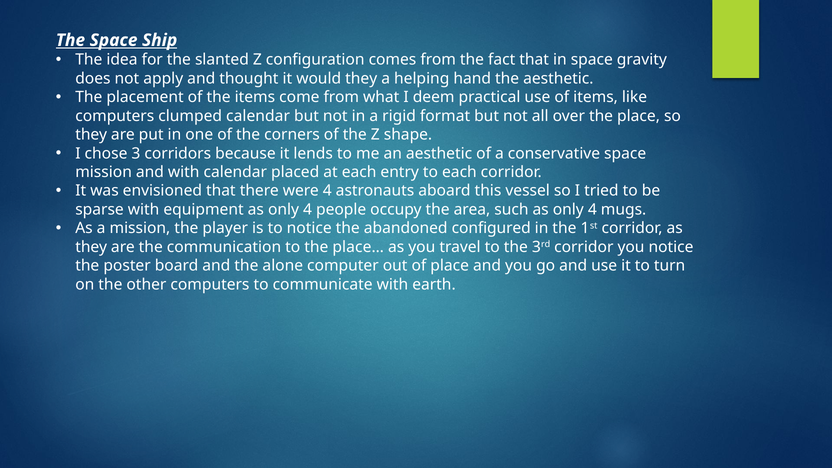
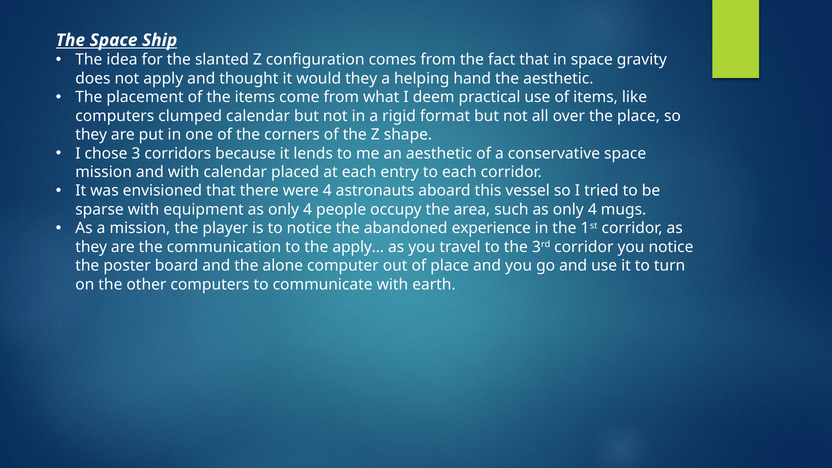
configured: configured -> experience
place…: place… -> apply…
